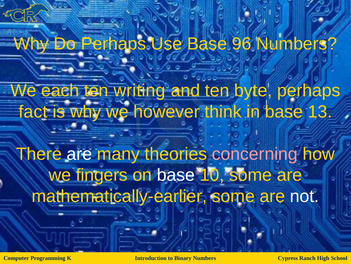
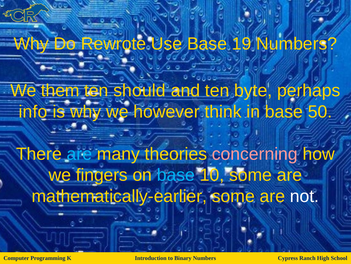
Do Perhaps: Perhaps -> Rewrote
96: 96 -> 19
each: each -> them
writing: writing -> should
fact: fact -> info
13: 13 -> 50
are at (79, 154) colour: white -> light blue
base at (176, 175) colour: white -> light blue
